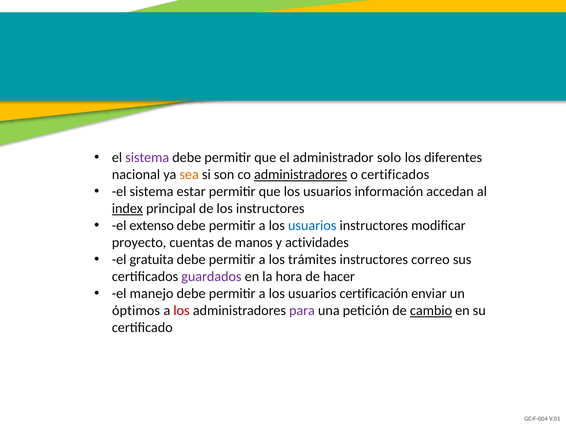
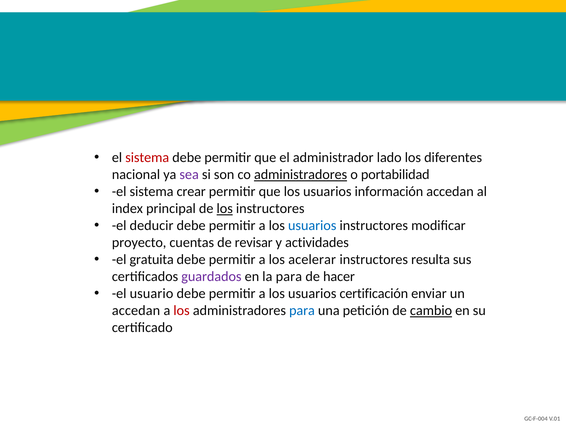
sistema at (147, 157) colour: purple -> red
solo: solo -> lado
sea colour: orange -> purple
o certificados: certificados -> portabilidad
estar: estar -> crear
index underline: present -> none
los at (225, 208) underline: none -> present
extenso: extenso -> deducir
manos: manos -> revisar
trámites: trámites -> acelerar
correo: correo -> resulta
la hora: hora -> para
manejo: manejo -> usuario
óptimos at (136, 310): óptimos -> accedan
para at (302, 310) colour: purple -> blue
